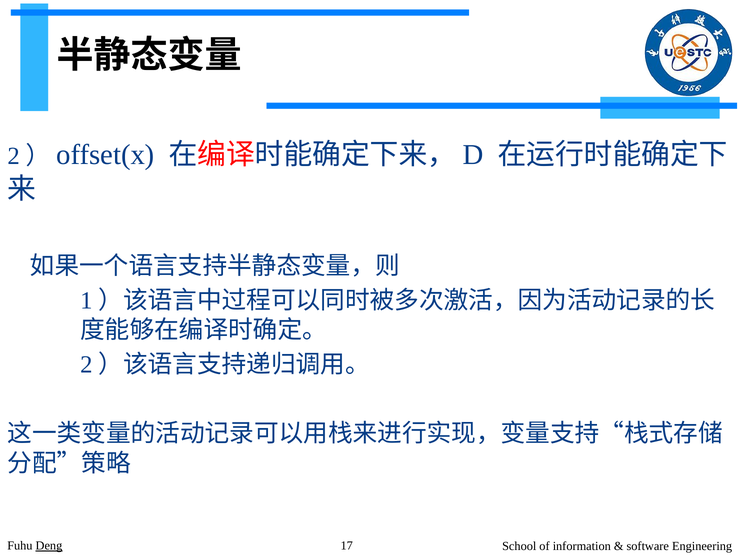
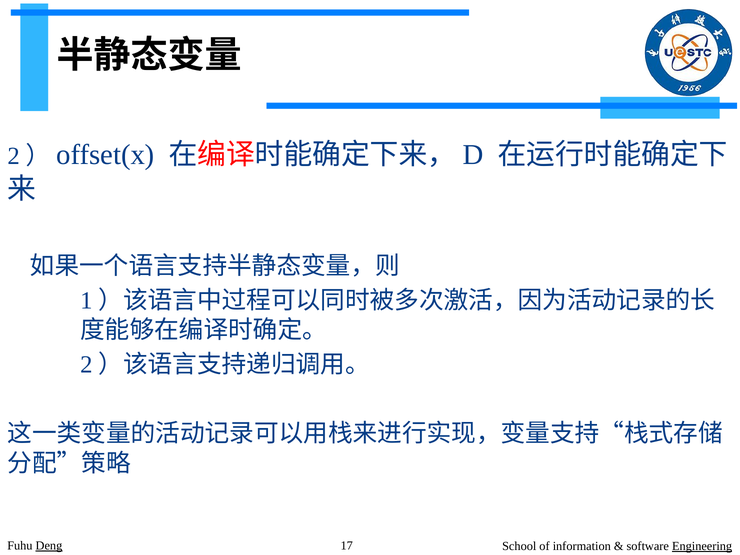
Engineering underline: none -> present
